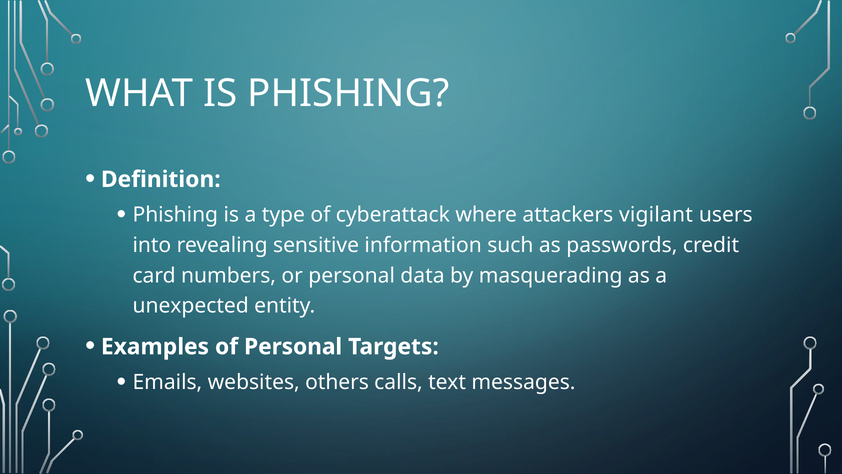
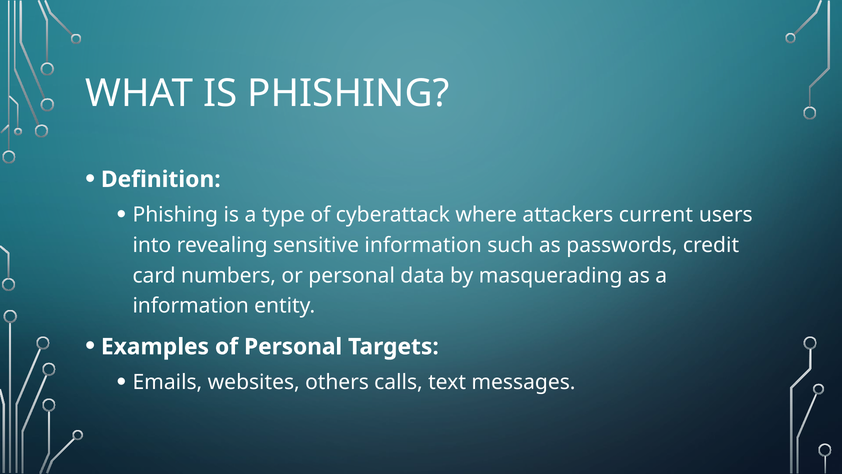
vigilant: vigilant -> current
unexpected at (191, 306): unexpected -> information
